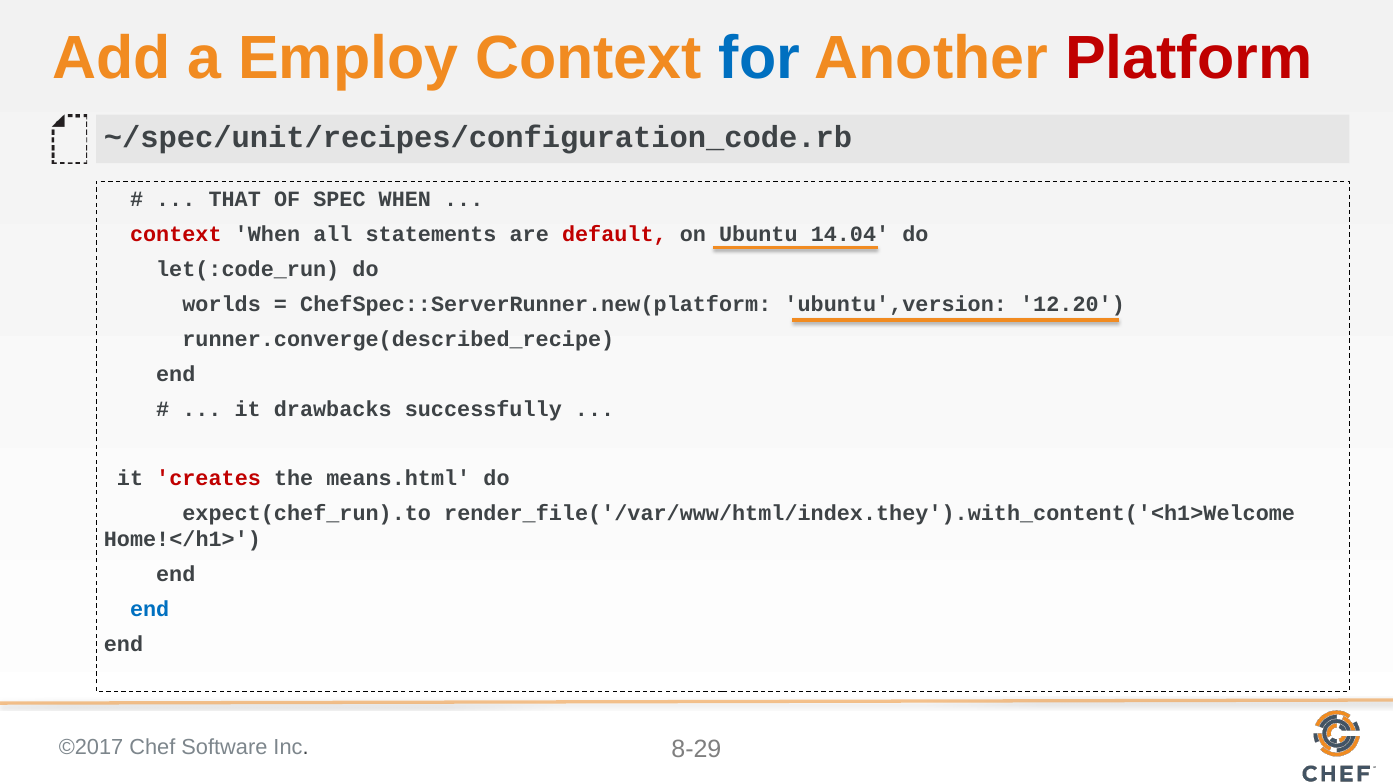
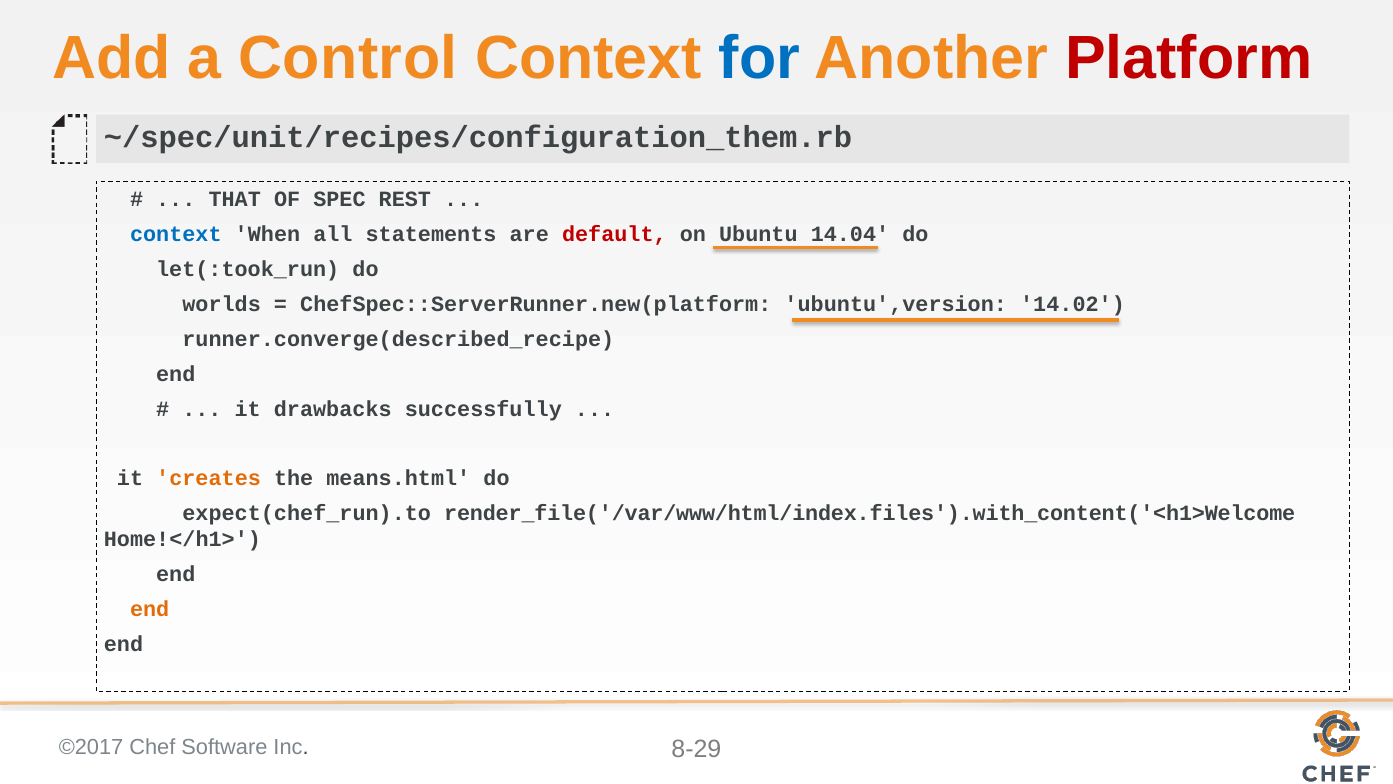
Employ: Employ -> Control
~/spec/unit/recipes/configuration_code.rb: ~/spec/unit/recipes/configuration_code.rb -> ~/spec/unit/recipes/configuration_them.rb
SPEC WHEN: WHEN -> REST
context at (176, 234) colour: red -> blue
let(:code_run: let(:code_run -> let(:took_run
12.20: 12.20 -> 14.02
creates colour: red -> orange
render_file('/var/www/html/index.they').with_content('<h1>Welcome: render_file('/var/www/html/index.they').with_content('<h1>Welcome -> render_file('/var/www/html/index.files').with_content('<h1>Welcome
end at (150, 609) colour: blue -> orange
